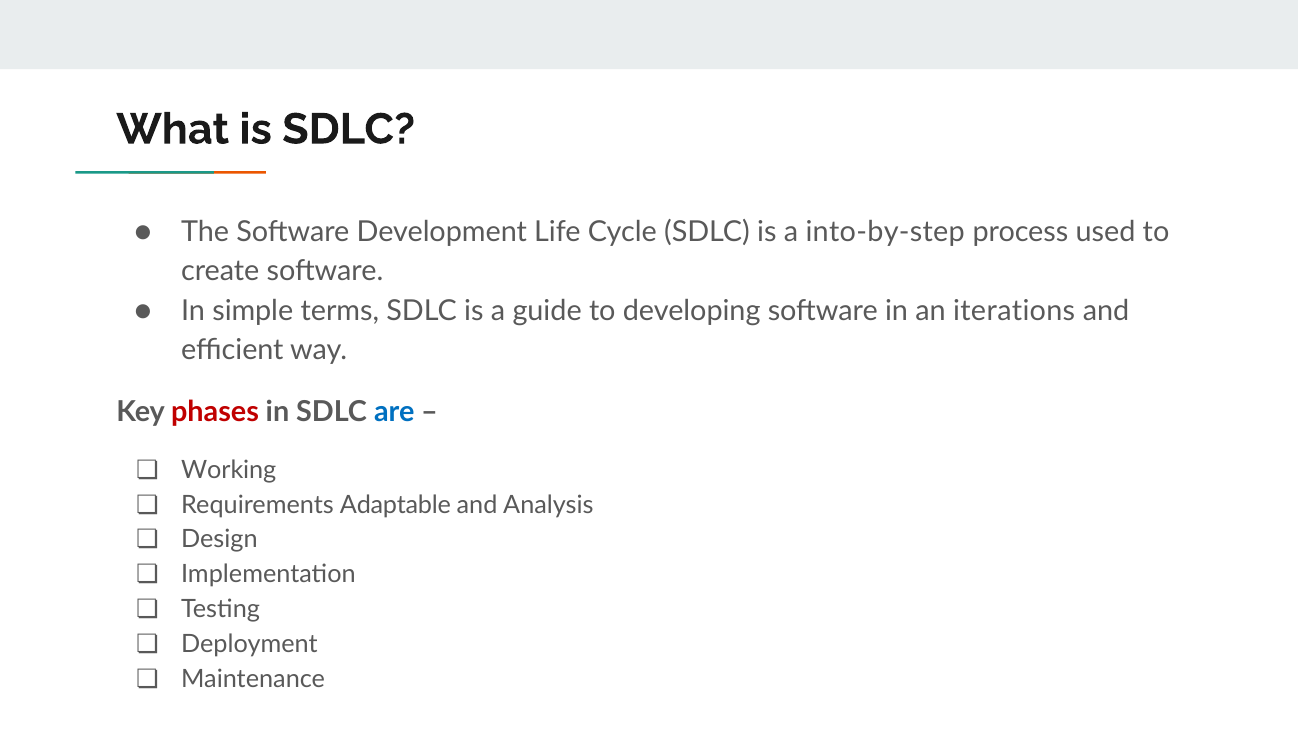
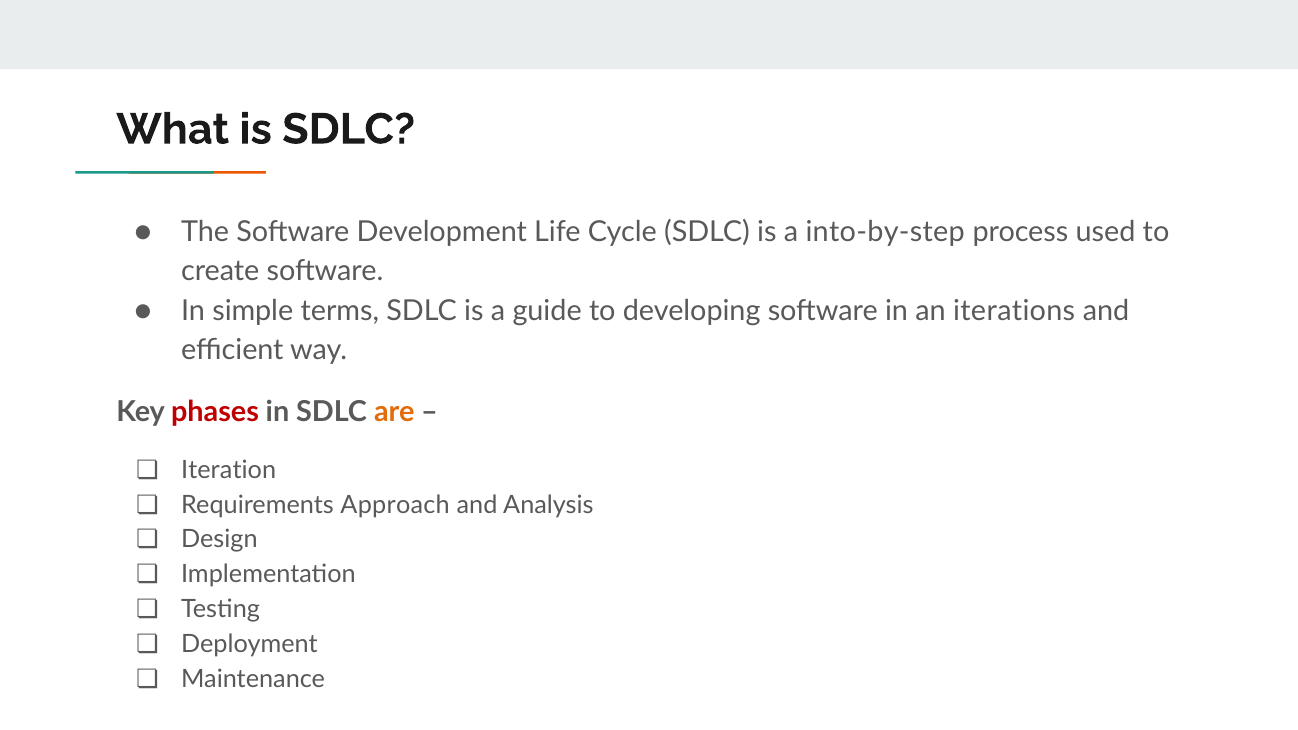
are colour: blue -> orange
Working: Working -> Iteration
Adaptable: Adaptable -> Approach
